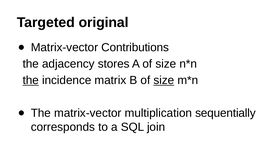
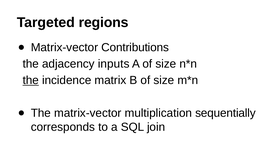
original: original -> regions
stores: stores -> inputs
size at (164, 80) underline: present -> none
